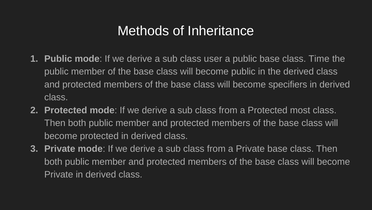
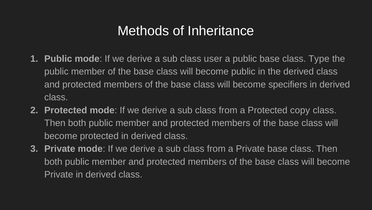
Time: Time -> Type
most: most -> copy
